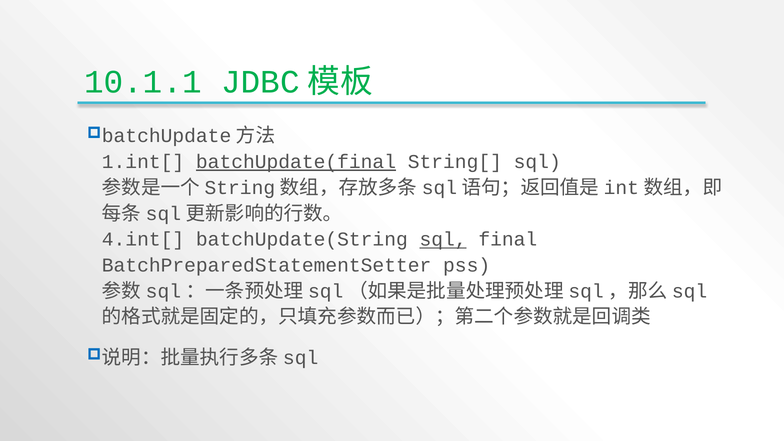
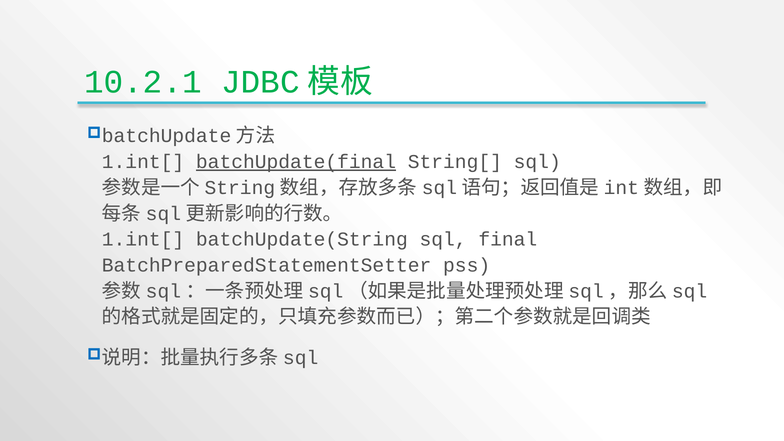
10.1.1: 10.1.1 -> 10.2.1
4.int[ at (143, 240): 4.int[ -> 1.int[
sql at (443, 240) underline: present -> none
